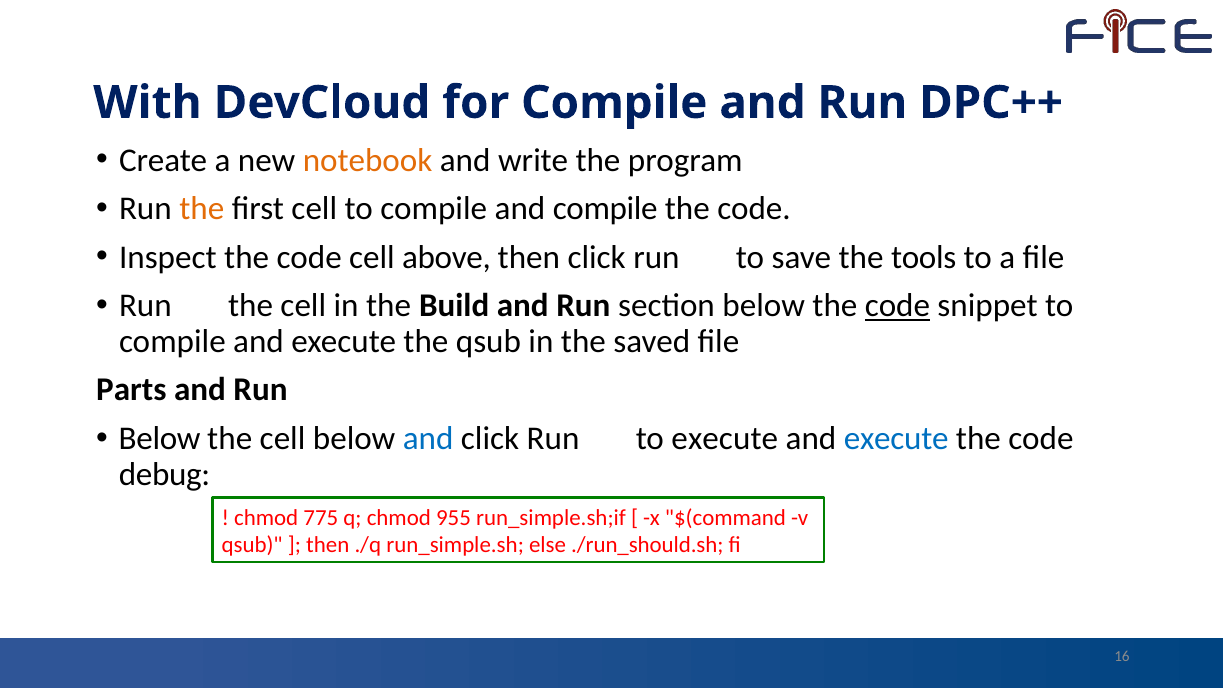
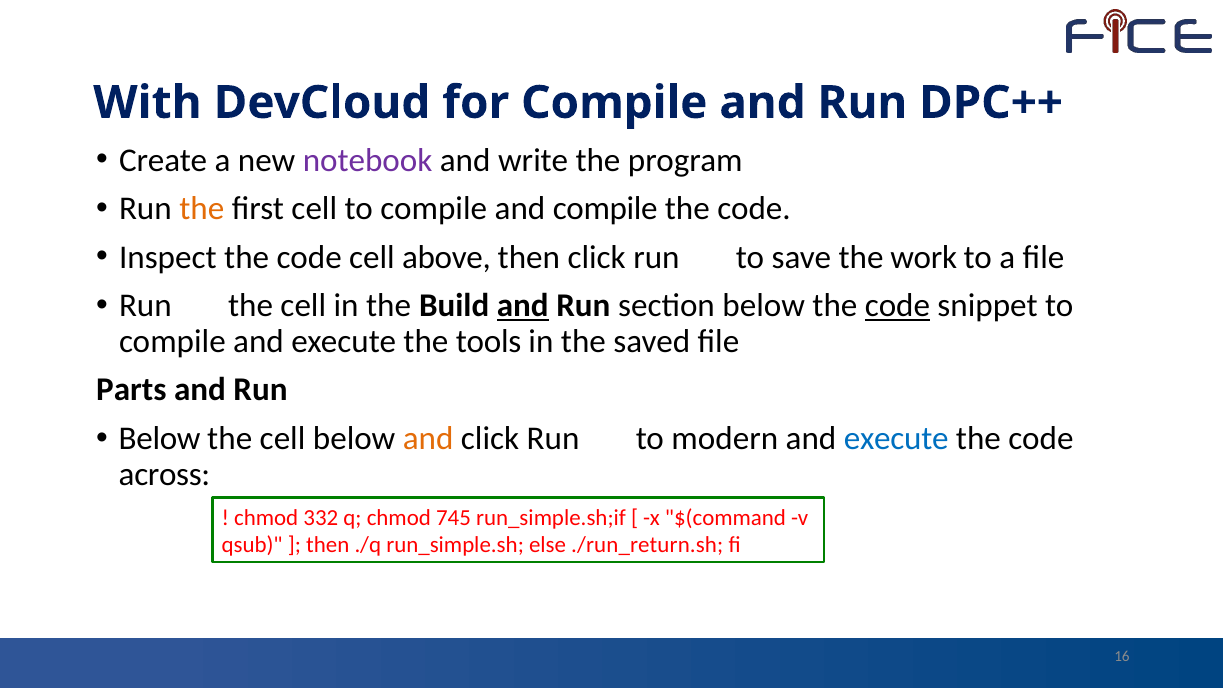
notebook colour: orange -> purple
tools: tools -> work
and at (523, 306) underline: none -> present
the qsub: qsub -> tools
and at (428, 438) colour: blue -> orange
to execute: execute -> modern
debug: debug -> across
775: 775 -> 332
955: 955 -> 745
./run_should.sh: ./run_should.sh -> ./run_return.sh
